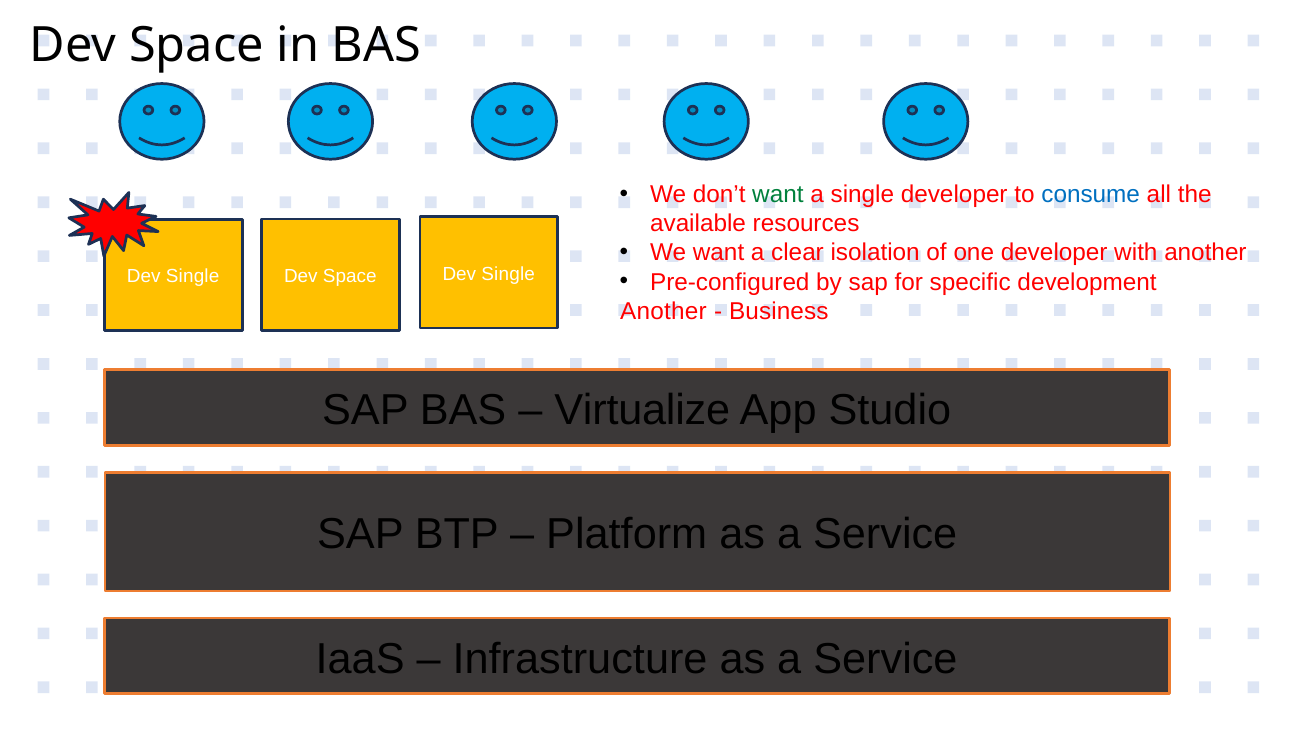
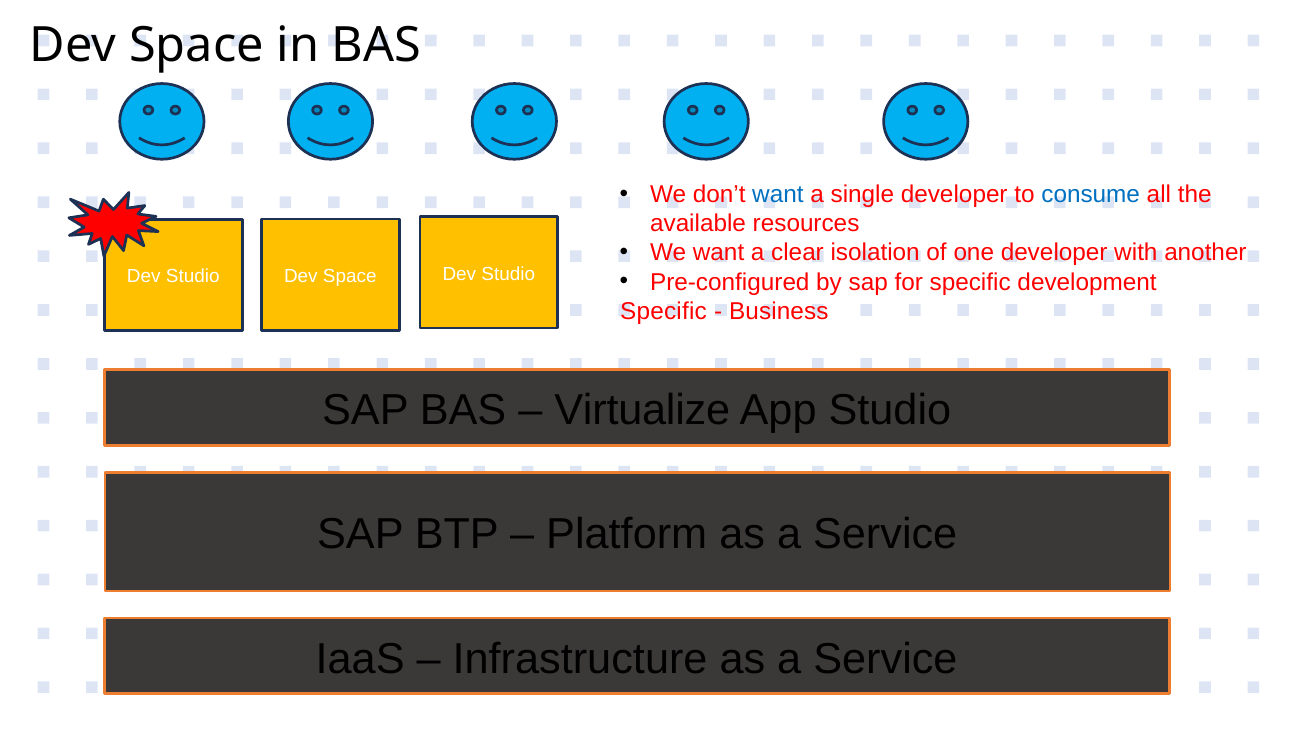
want at (778, 194) colour: green -> blue
Single at (193, 276): Single -> Studio
Space Dev Single: Single -> Studio
Another at (663, 311): Another -> Specific
